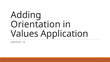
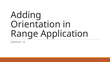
Values: Values -> Range
